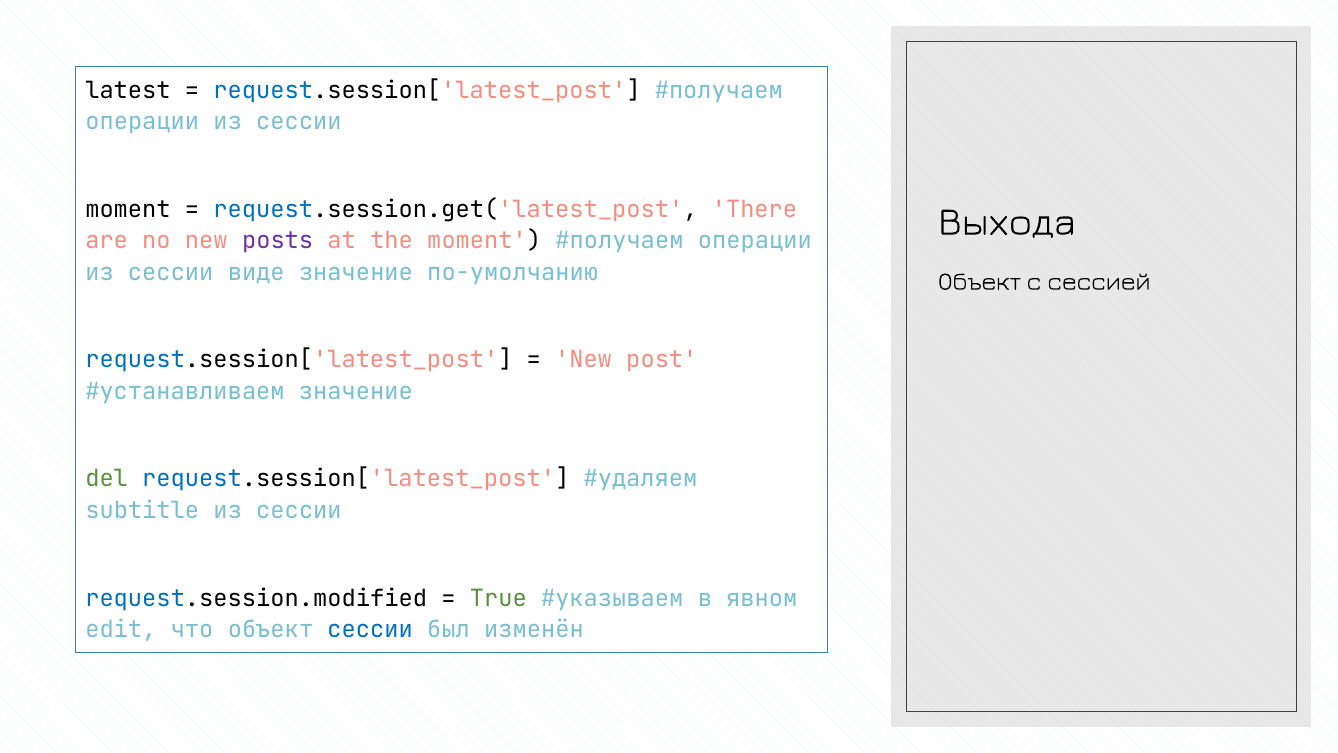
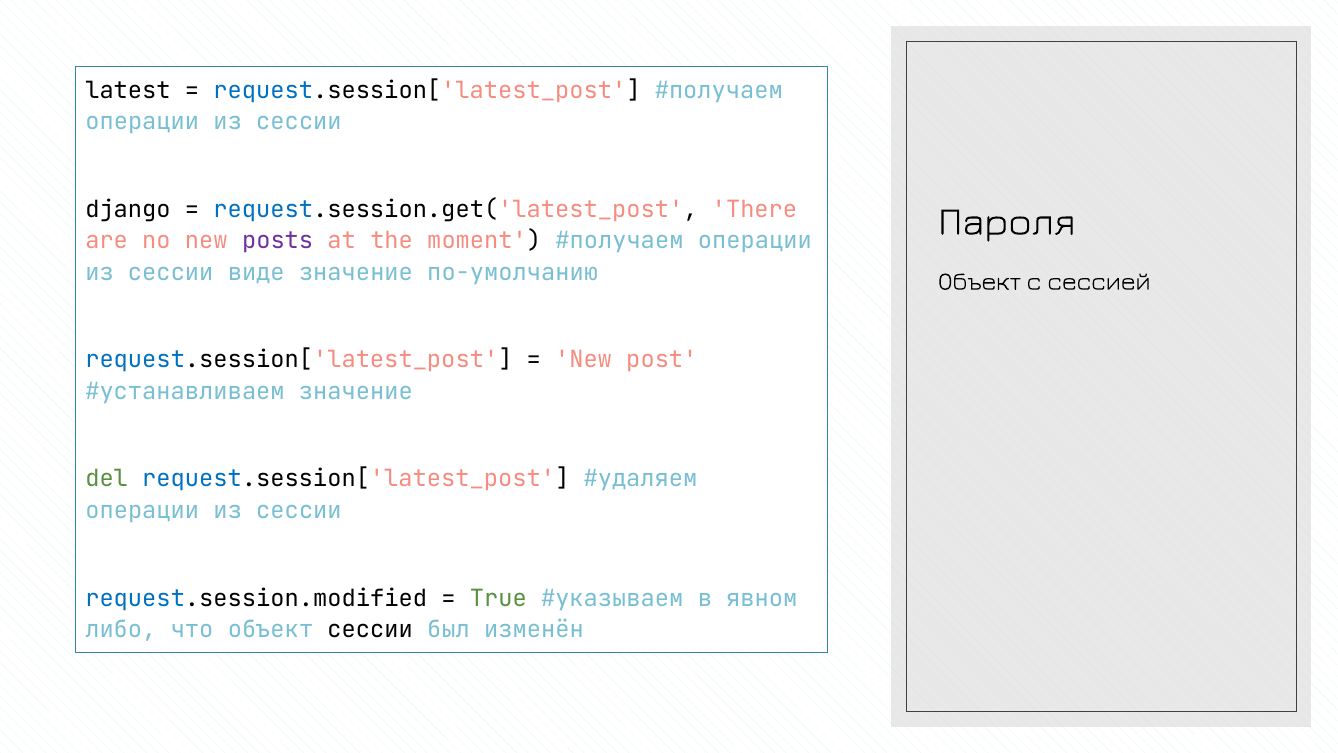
moment at (128, 210): moment -> django
Выхода: Выхода -> Пароля
subtitle at (142, 510): subtitle -> операции
edit: edit -> либо
сессии at (370, 629) colour: blue -> black
